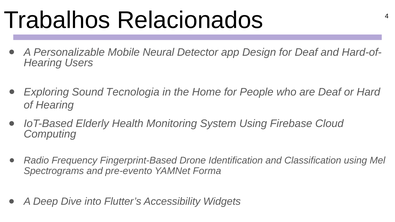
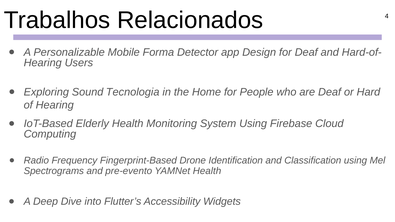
Neural: Neural -> Forma
YAMNet Forma: Forma -> Health
